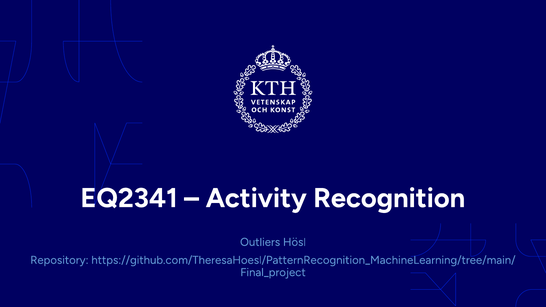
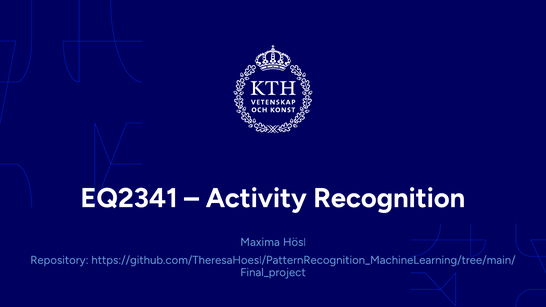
Outliers: Outliers -> Maxima
